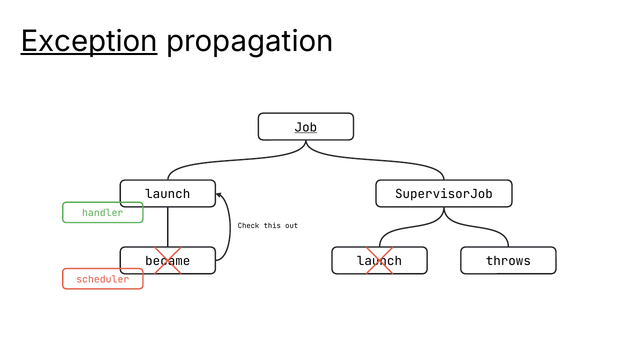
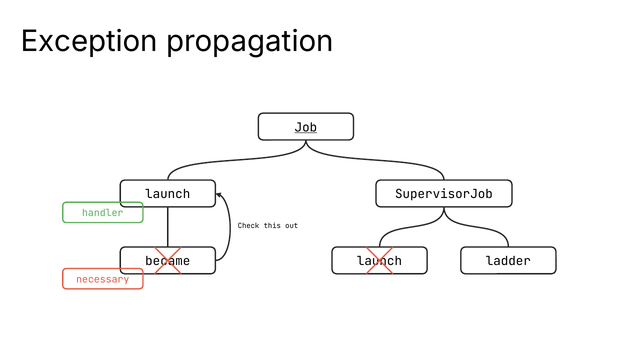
Exception underline: present -> none
throws: throws -> ladder
scheduler: scheduler -> necessary
